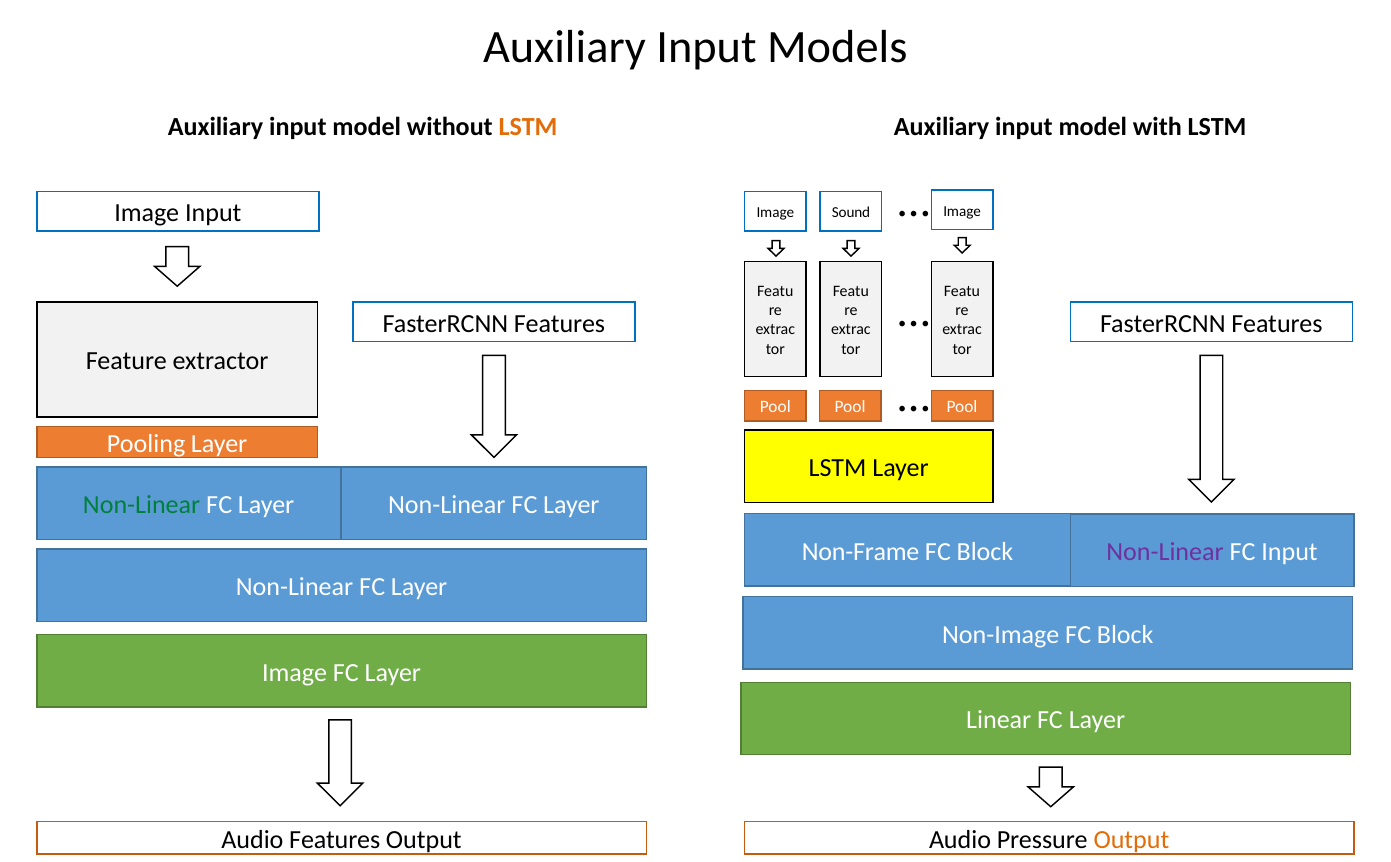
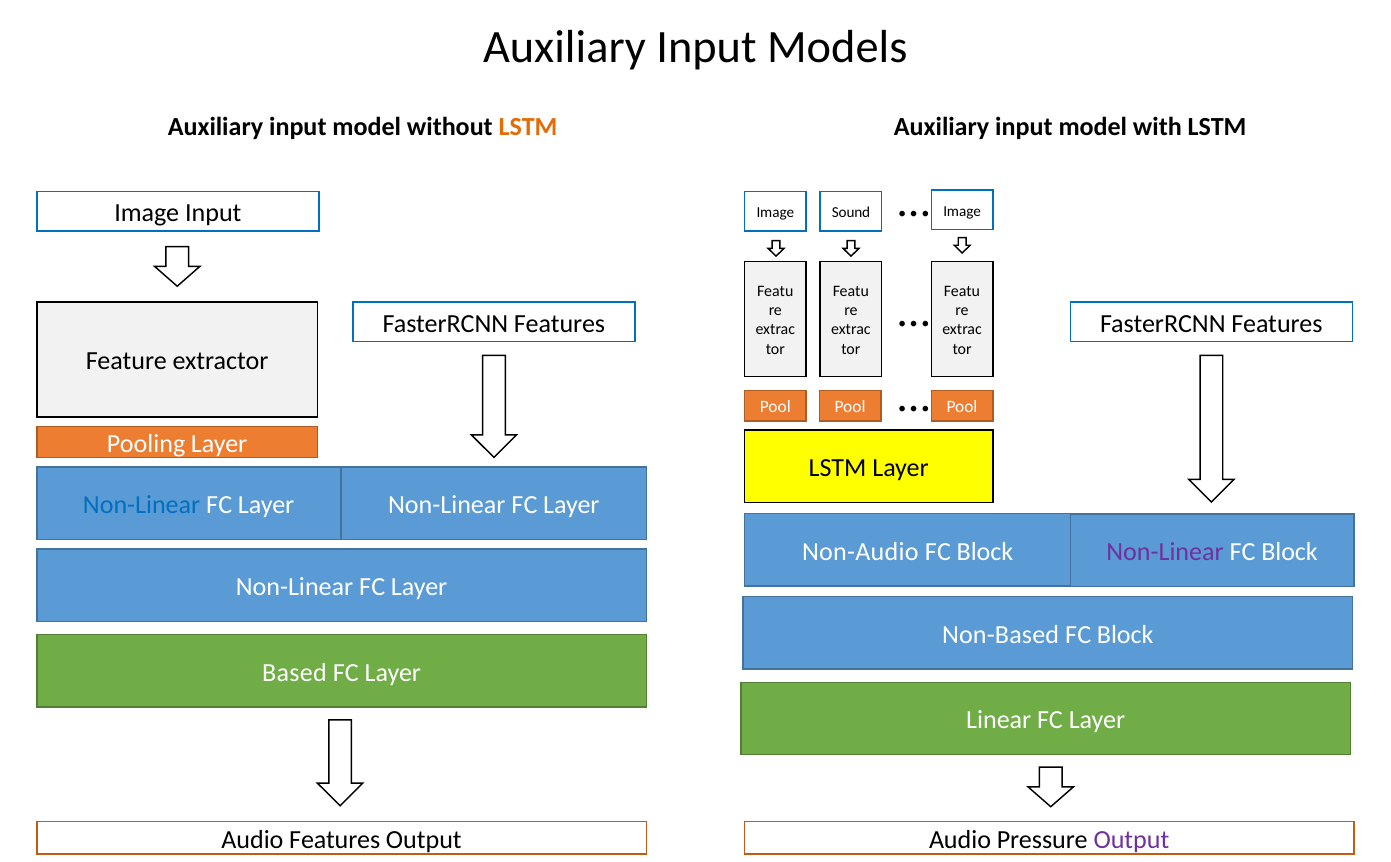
Non-Linear at (142, 505) colour: green -> blue
Non-Frame: Non-Frame -> Non-Audio
Input at (1290, 552): Input -> Block
Non-Image: Non-Image -> Non-Based
Image at (295, 673): Image -> Based
Output at (1131, 840) colour: orange -> purple
